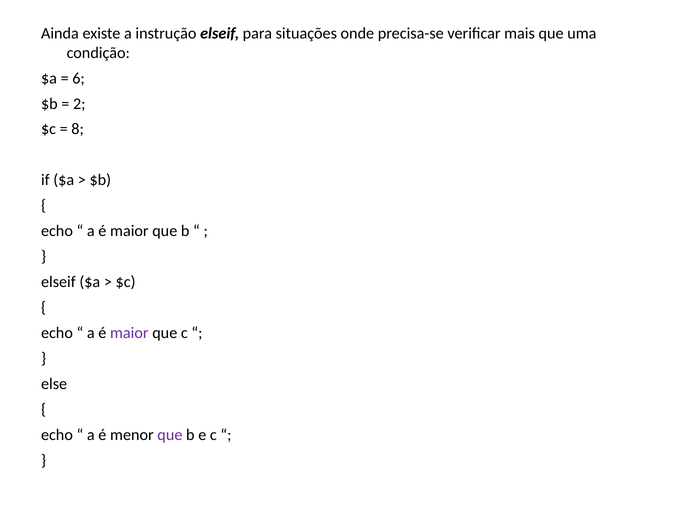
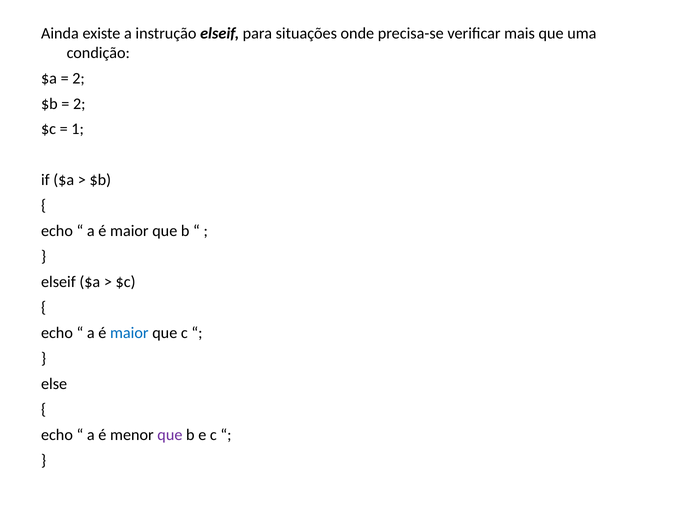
6 at (79, 78): 6 -> 2
8: 8 -> 1
maior at (129, 333) colour: purple -> blue
